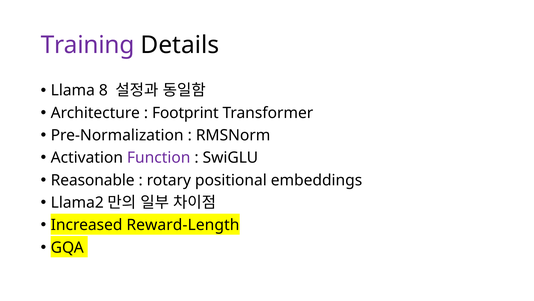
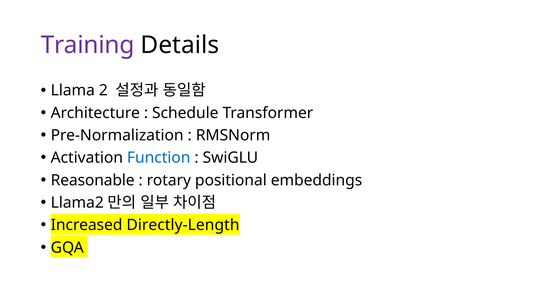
8: 8 -> 2
Footprint: Footprint -> Schedule
Function colour: purple -> blue
Reward-Length: Reward-Length -> Directly-Length
